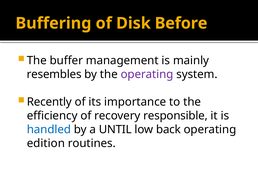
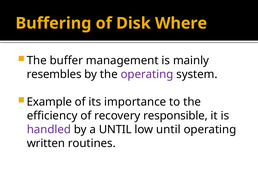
Before: Before -> Where
Recently: Recently -> Example
handled colour: blue -> purple
low back: back -> until
edition: edition -> written
